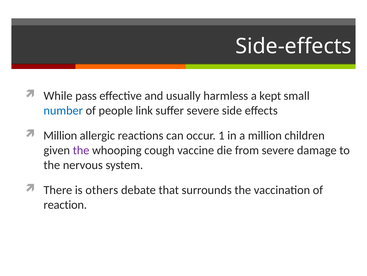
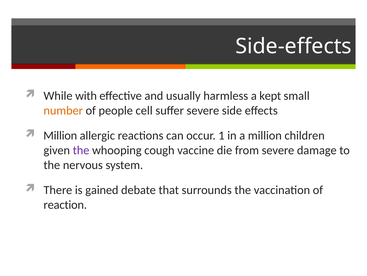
pass: pass -> with
number colour: blue -> orange
link: link -> cell
others: others -> gained
